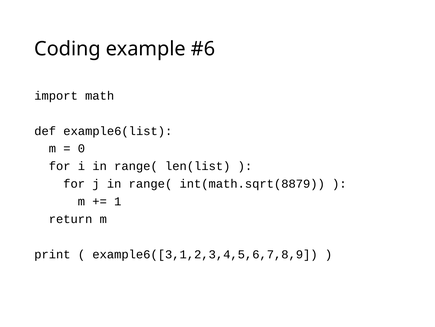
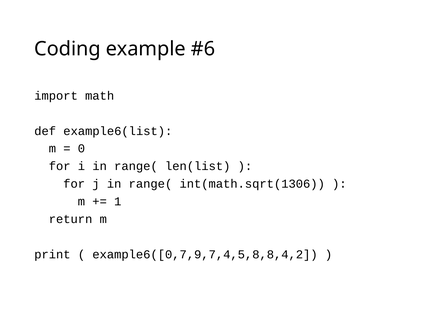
int(math.sqrt(8879: int(math.sqrt(8879 -> int(math.sqrt(1306
example6([3,1,2,3,4,5,6,7,8,9: example6([3,1,2,3,4,5,6,7,8,9 -> example6([0,7,9,7,4,5,8,8,4,2
